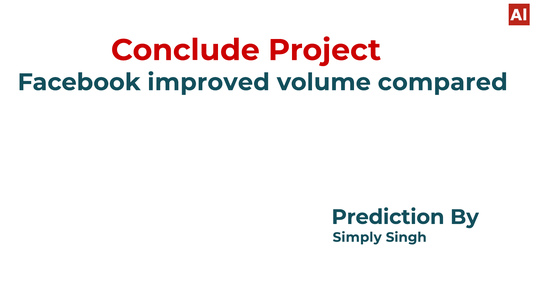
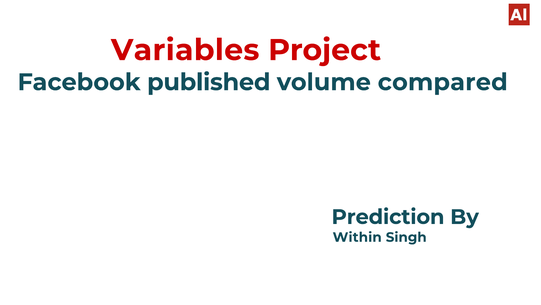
Conclude: Conclude -> Variables
improved: improved -> published
Simply: Simply -> Within
